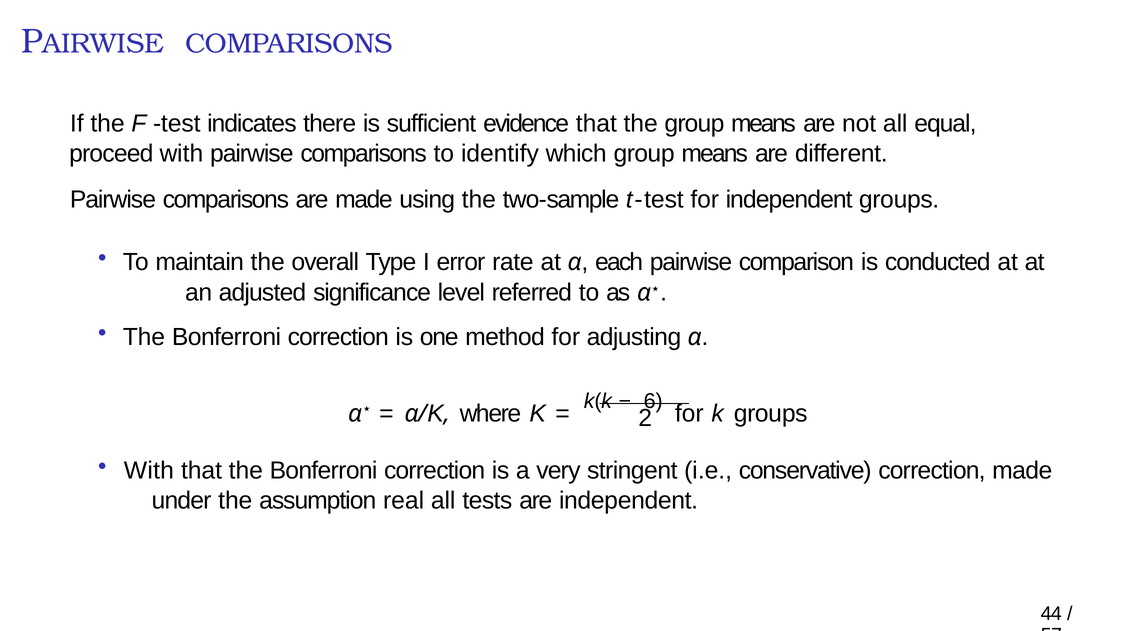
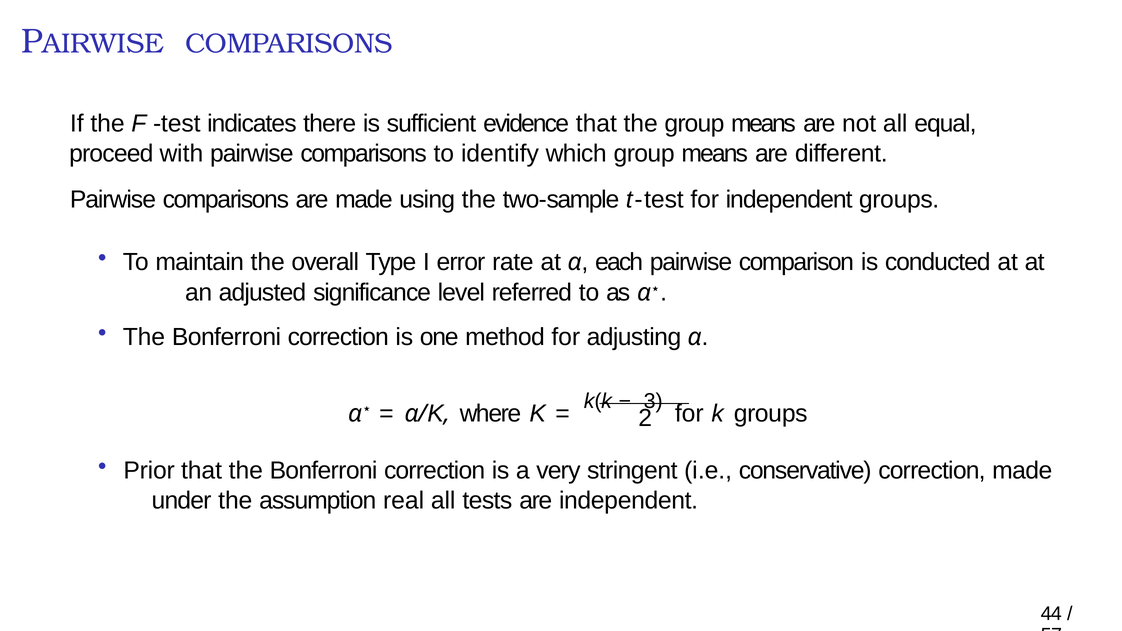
6: 6 -> 3
With at (149, 471): With -> Prior
